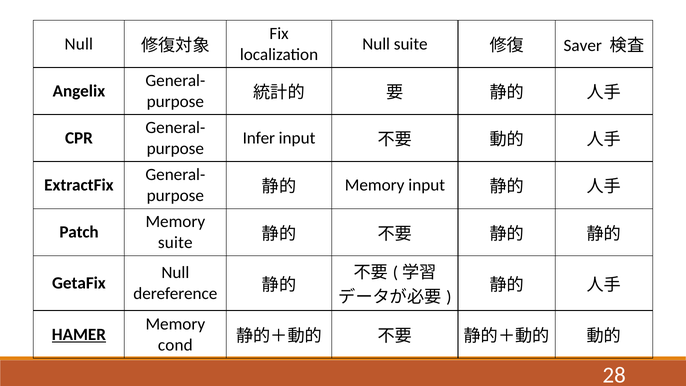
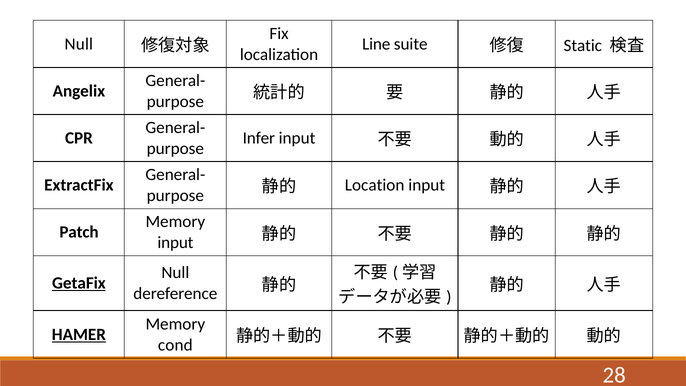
Null at (376, 44): Null -> Line
Saver: Saver -> Static
Memory at (375, 185): Memory -> Location
suite at (175, 243): suite -> input
GetaFix underline: none -> present
